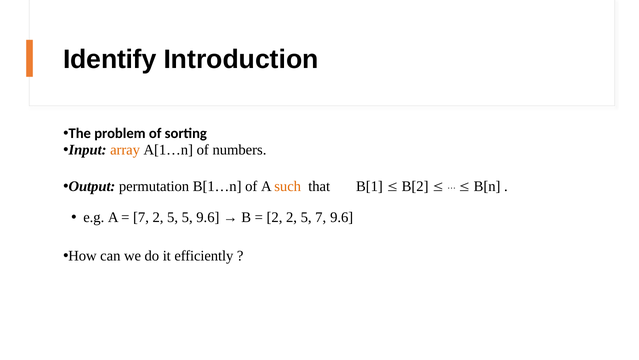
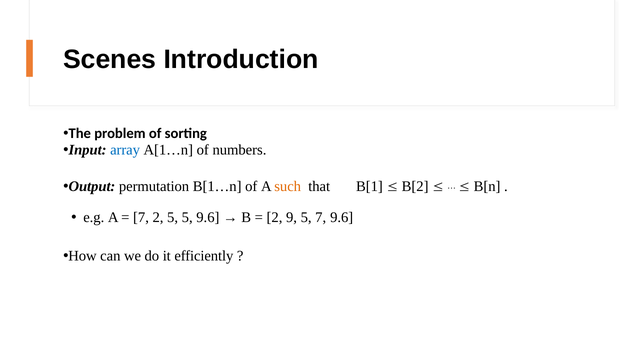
Identify: Identify -> Scenes
array colour: orange -> blue
2 2: 2 -> 9
